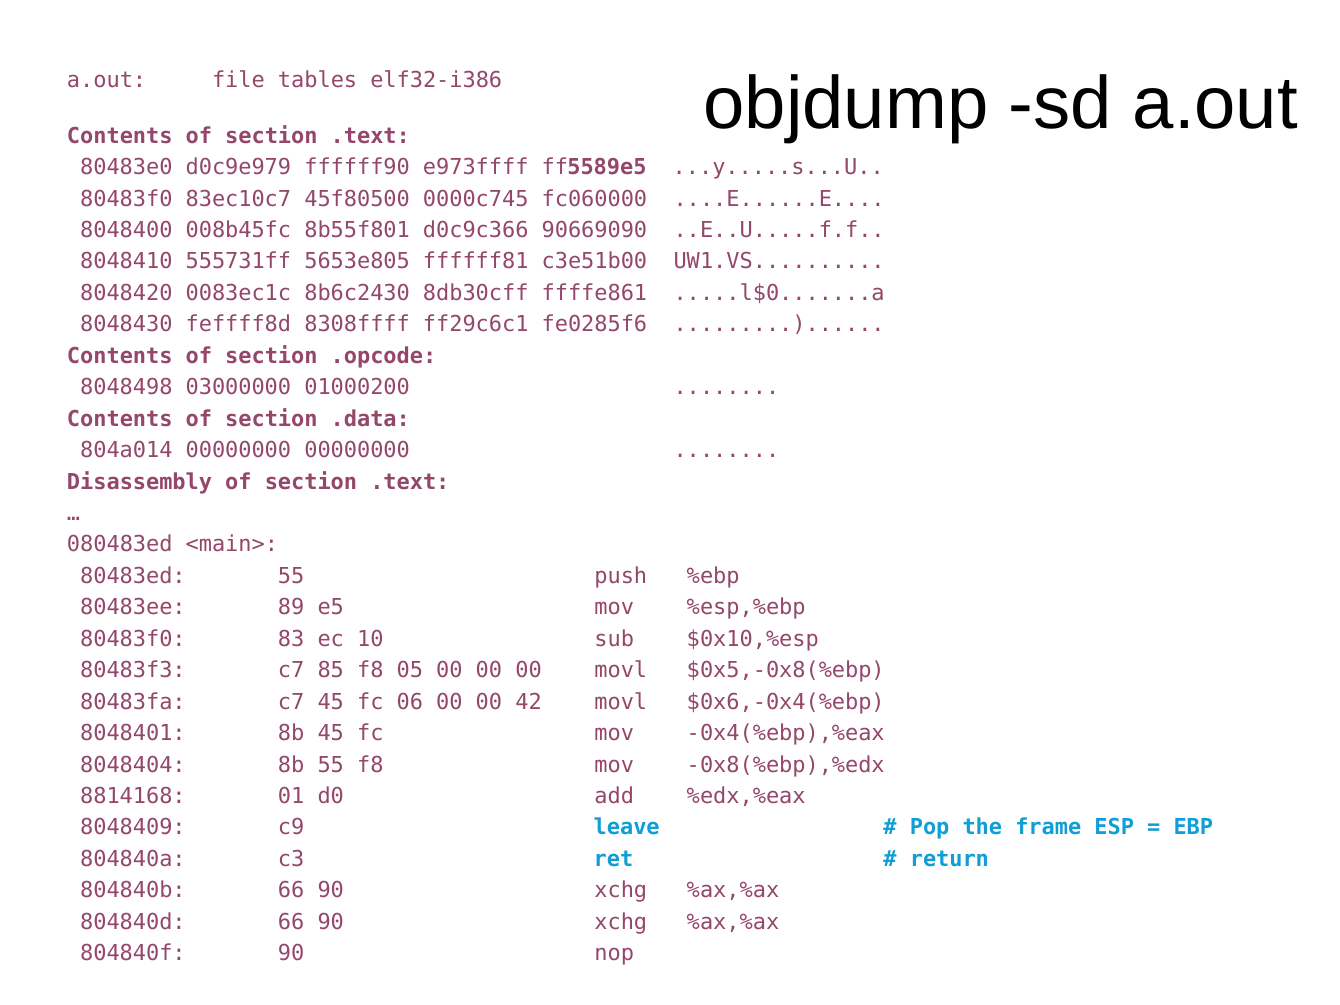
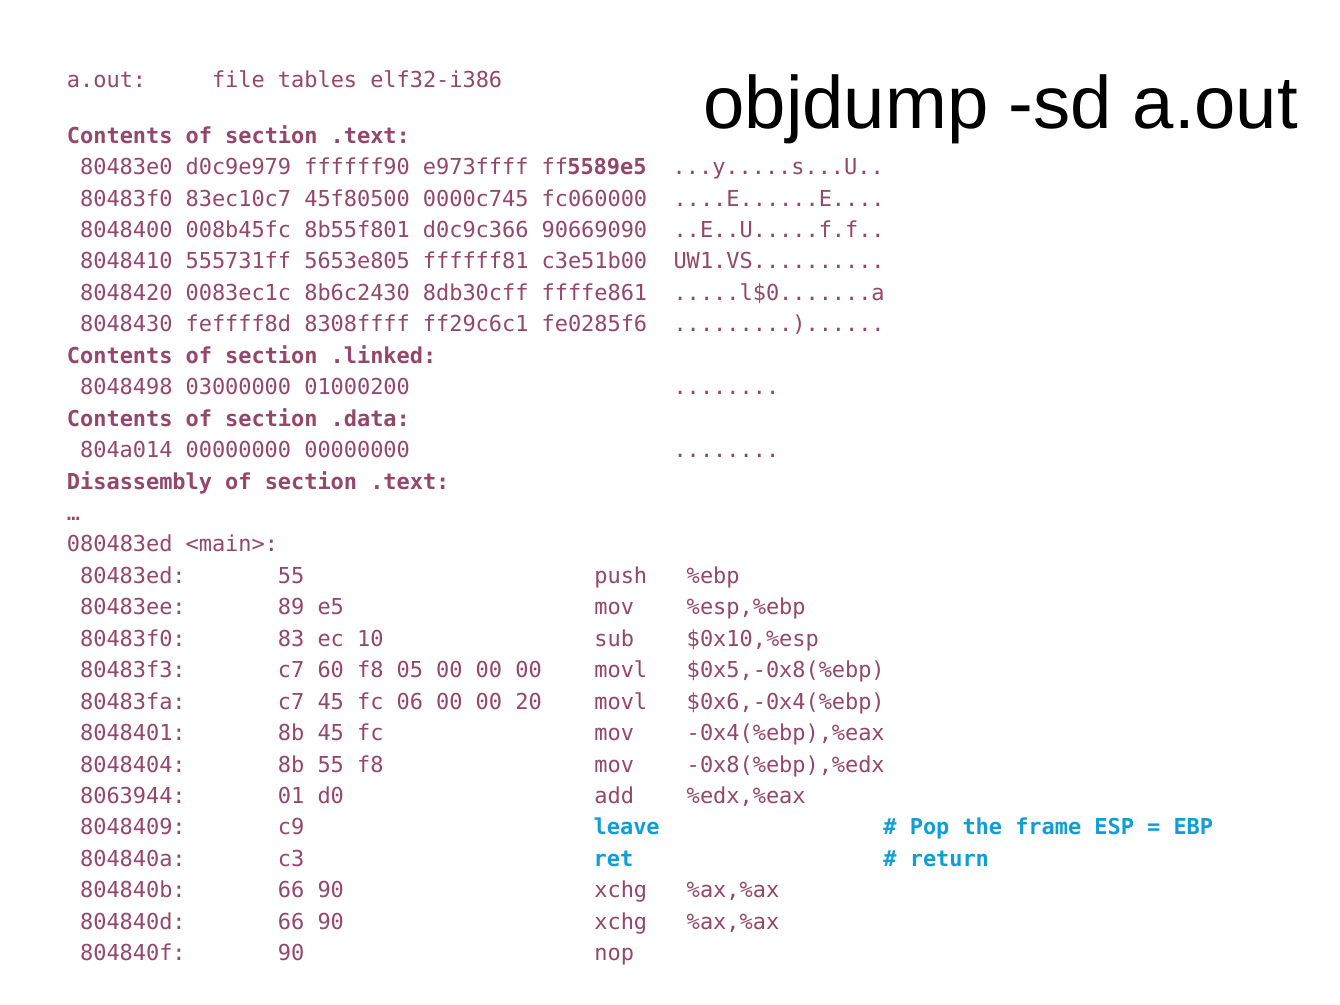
.opcode: .opcode -> .linked
85: 85 -> 60
42: 42 -> 20
8814168: 8814168 -> 8063944
